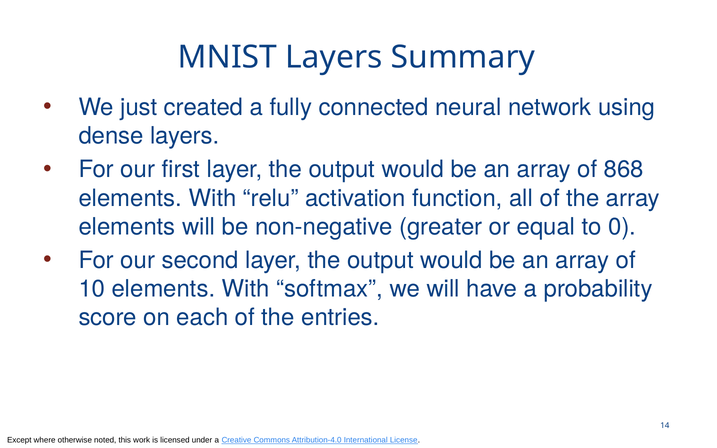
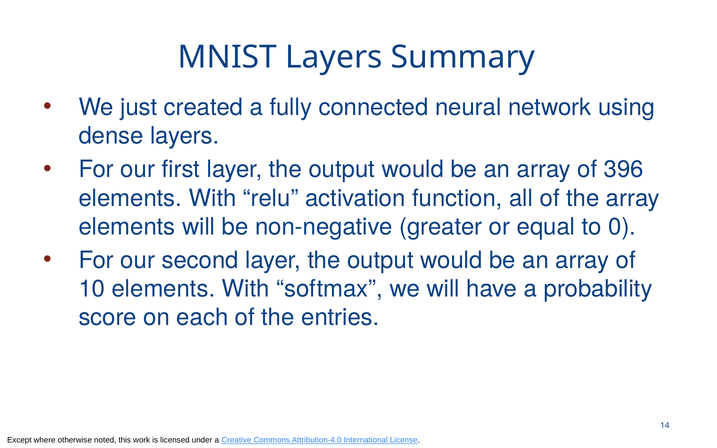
868: 868 -> 396
